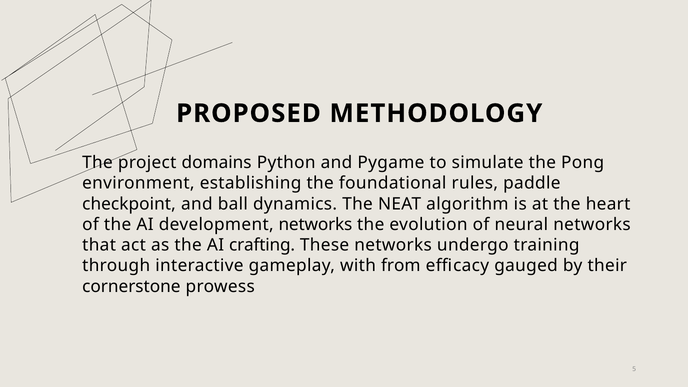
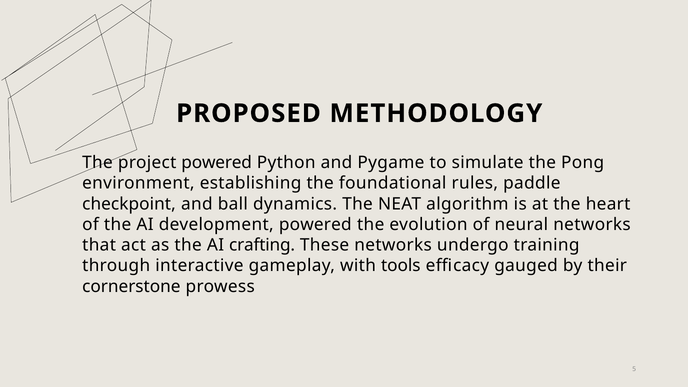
project domains: domains -> powered
development networks: networks -> powered
from: from -> tools
